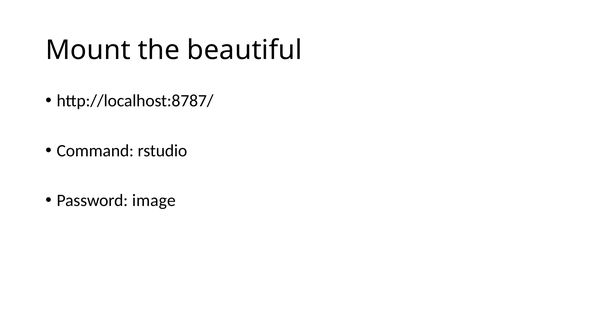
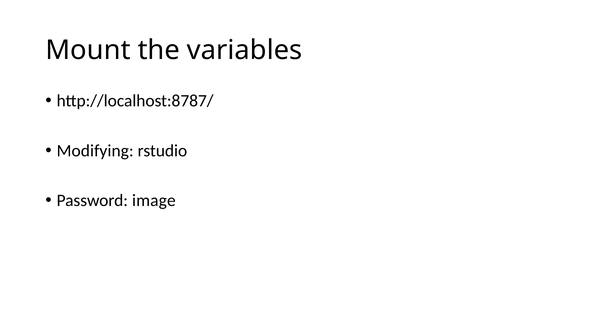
beautiful: beautiful -> variables
Command: Command -> Modifying
